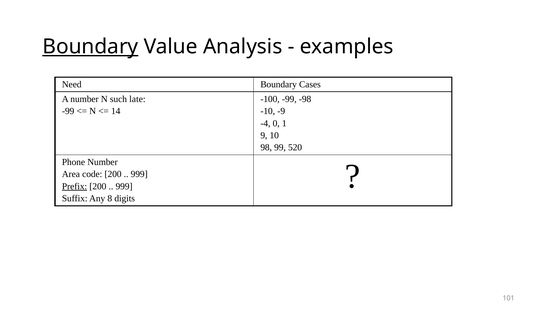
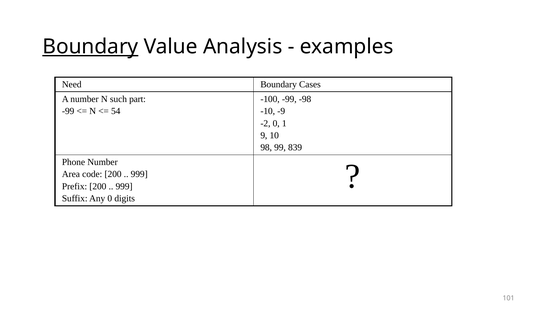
late: late -> part
14: 14 -> 54
-4: -4 -> -2
520: 520 -> 839
Prefix underline: present -> none
Any 8: 8 -> 0
